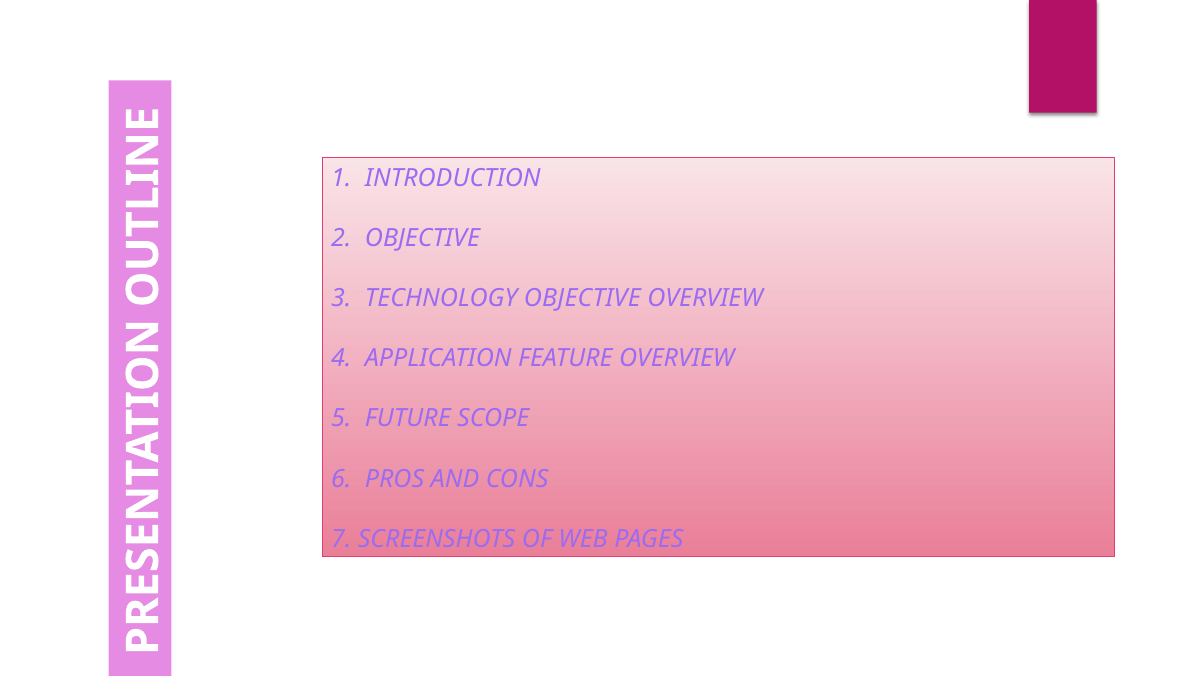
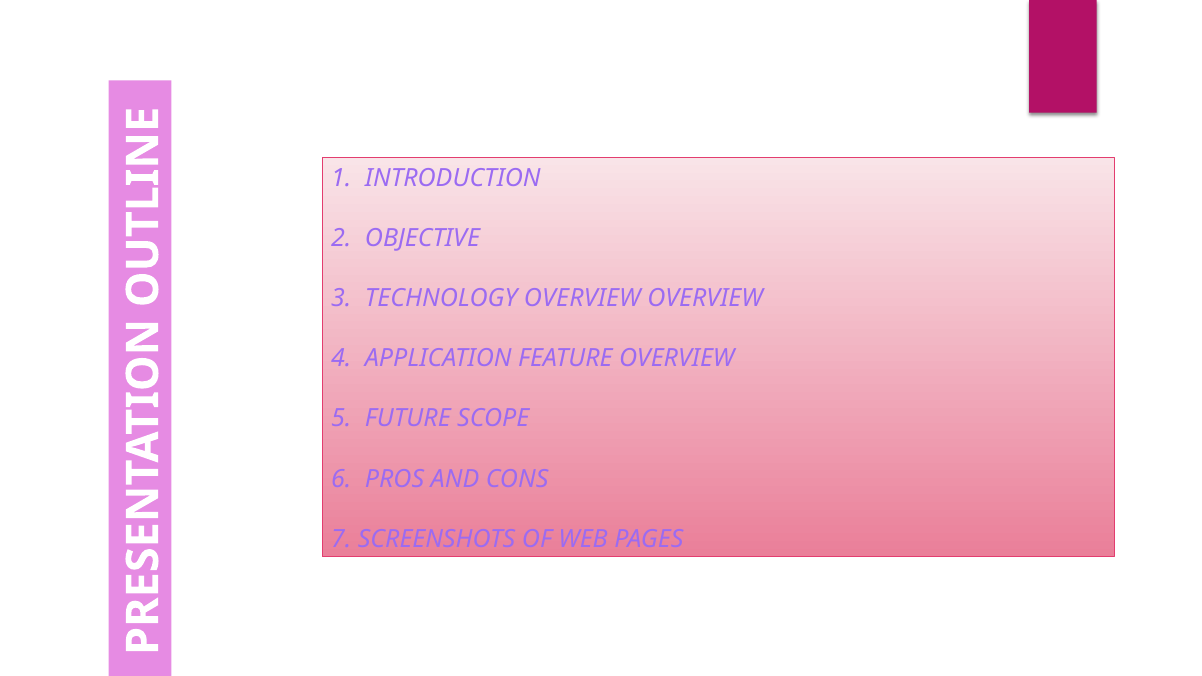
TECHNOLOGY OBJECTIVE: OBJECTIVE -> OVERVIEW
